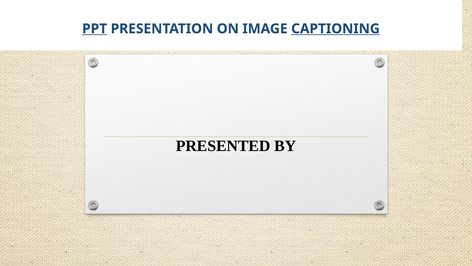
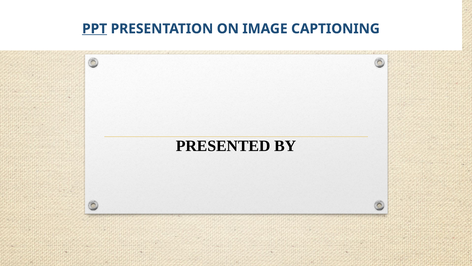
CAPTIONING underline: present -> none
